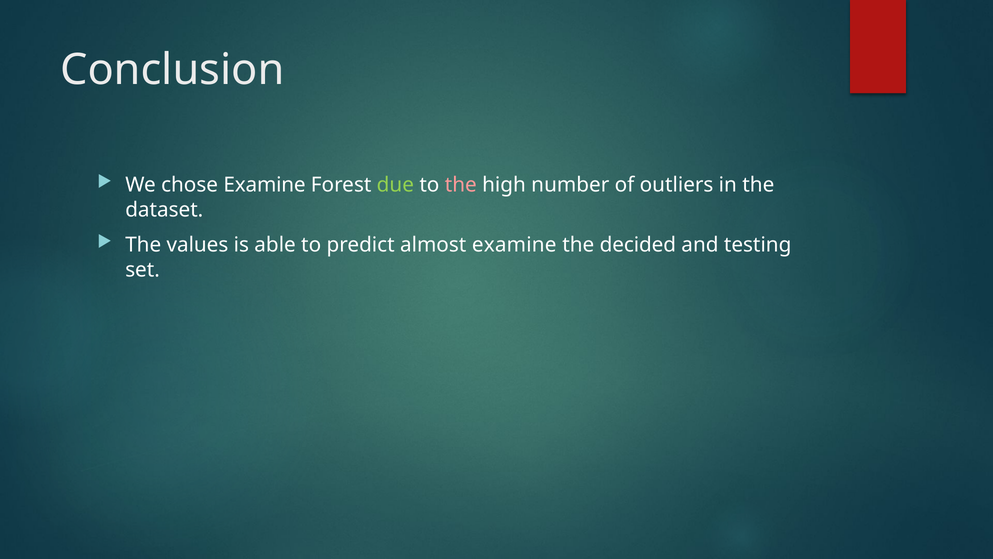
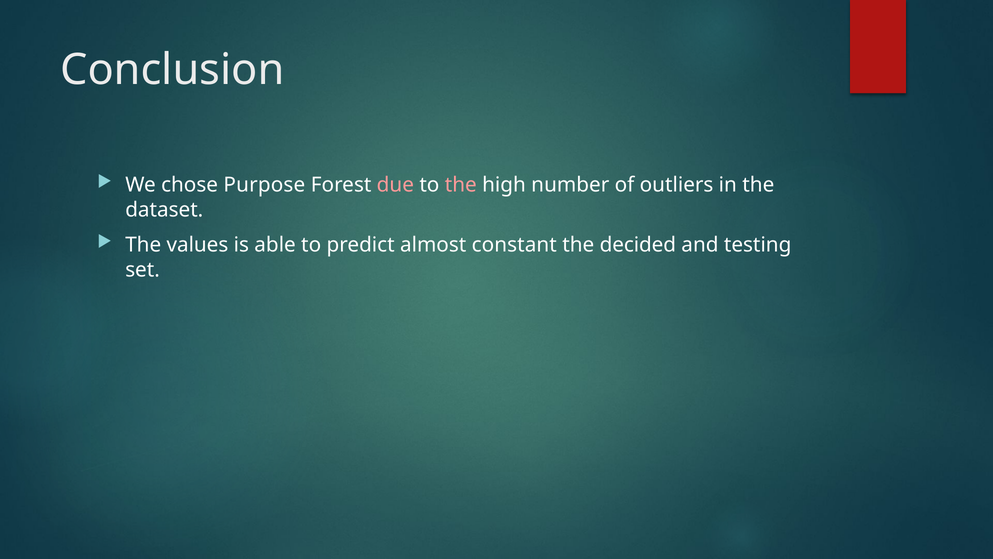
chose Examine: Examine -> Purpose
due colour: light green -> pink
almost examine: examine -> constant
